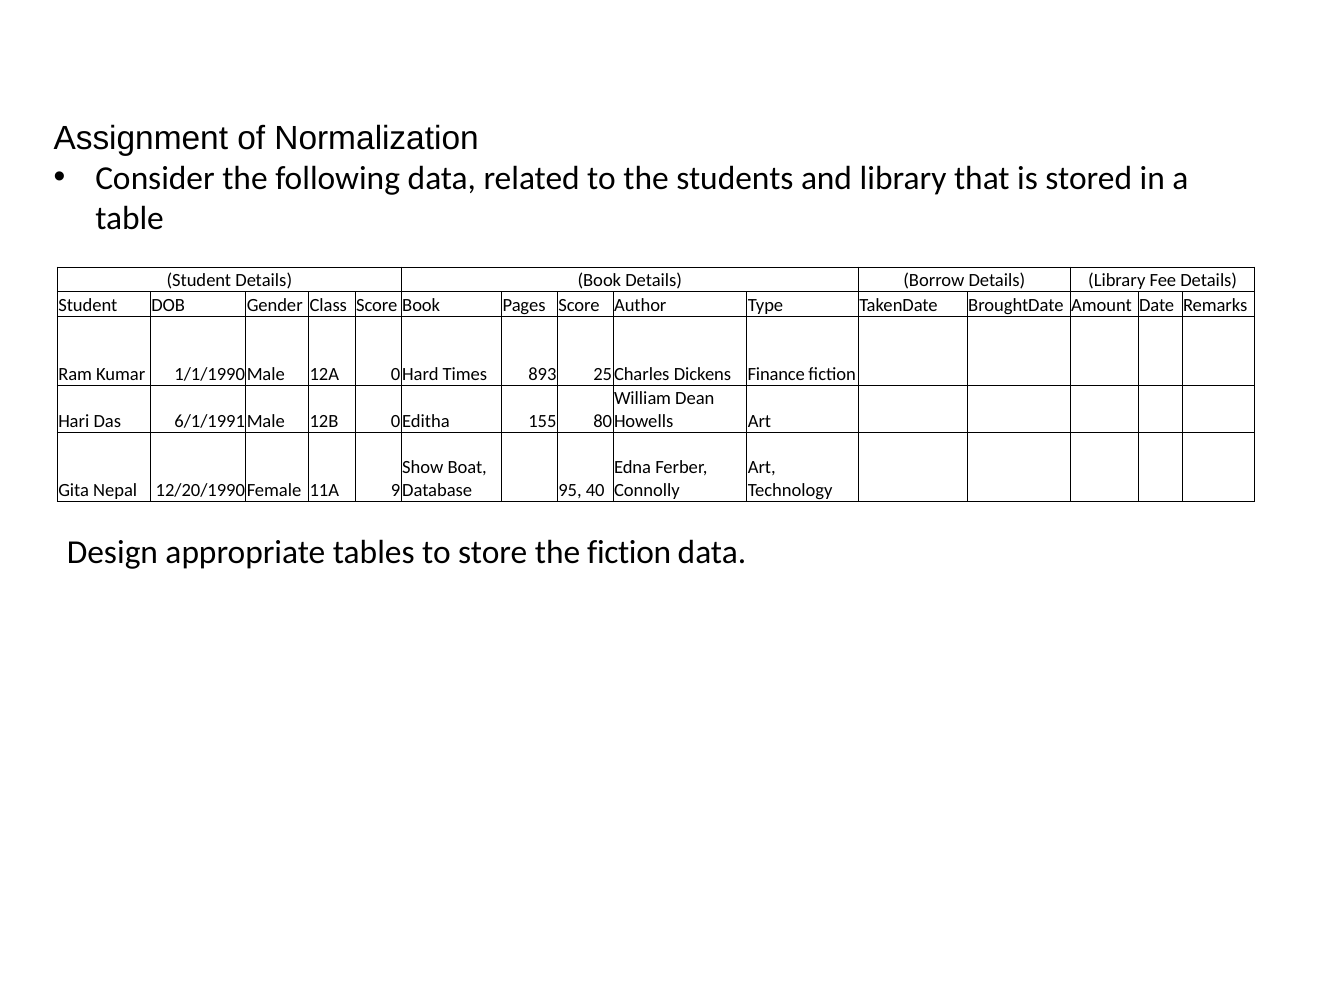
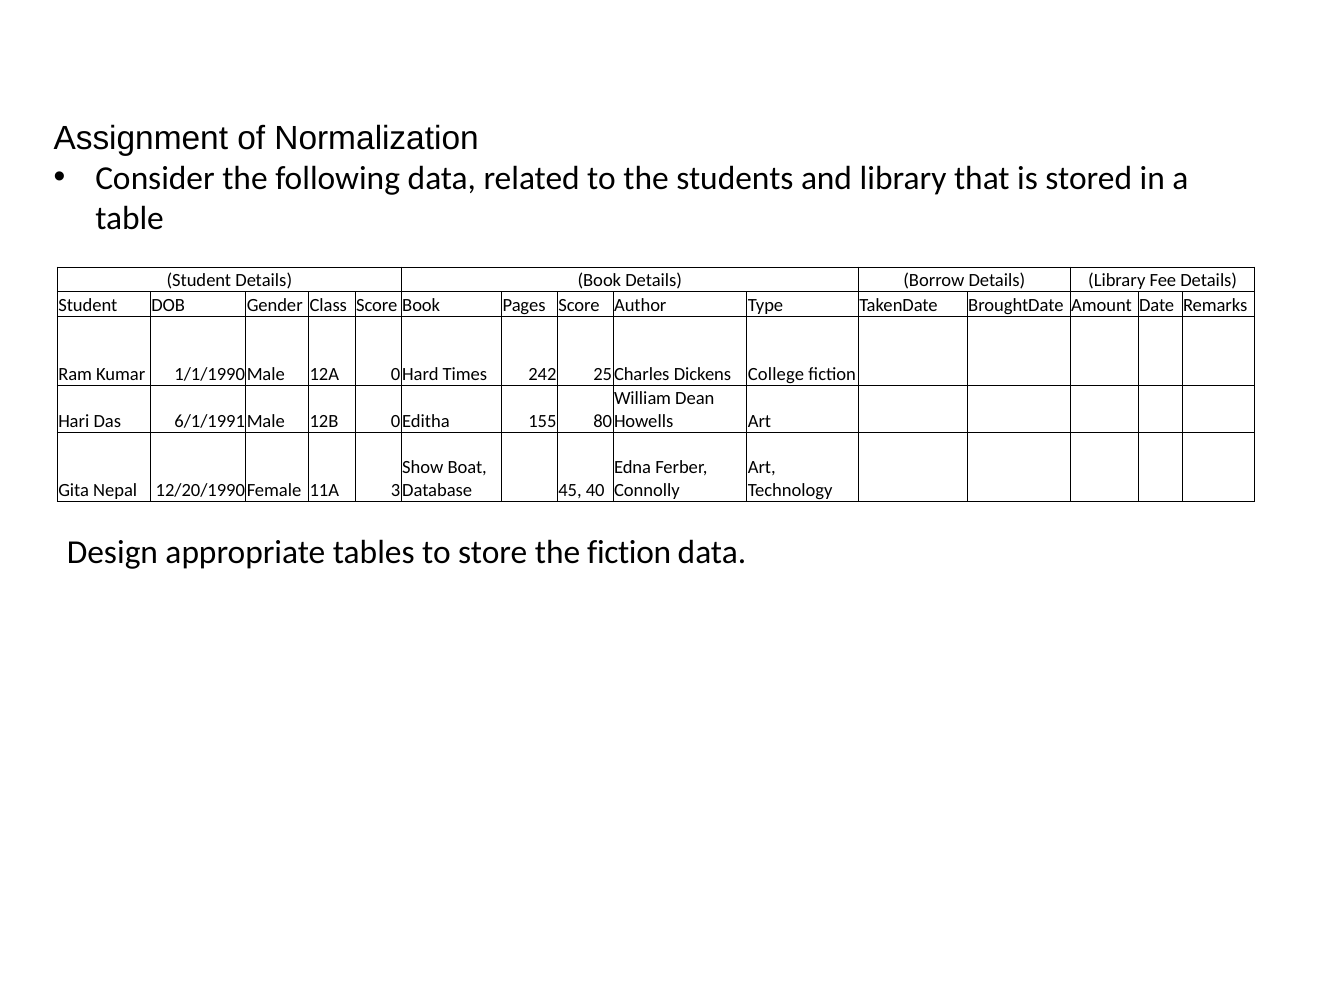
893: 893 -> 242
Finance: Finance -> College
9: 9 -> 3
95: 95 -> 45
